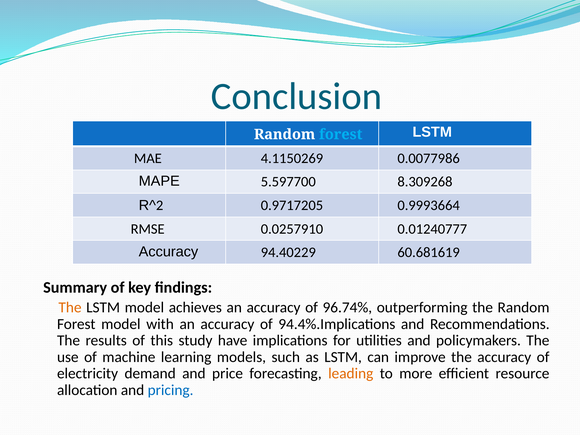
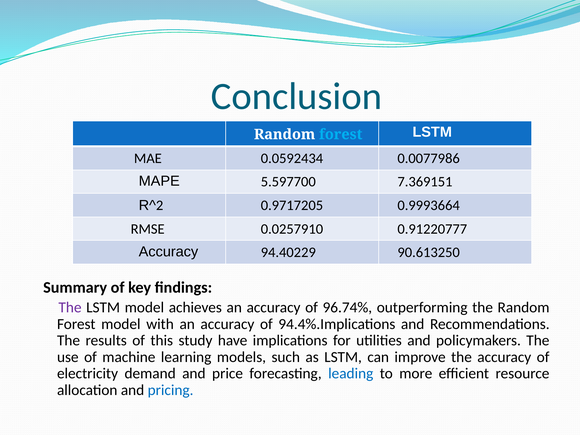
4.1150269: 4.1150269 -> 0.0592434
8.309268: 8.309268 -> 7.369151
0.01240777: 0.01240777 -> 0.91220777
60.681619: 60.681619 -> 90.613250
The at (70, 307) colour: orange -> purple
leading colour: orange -> blue
